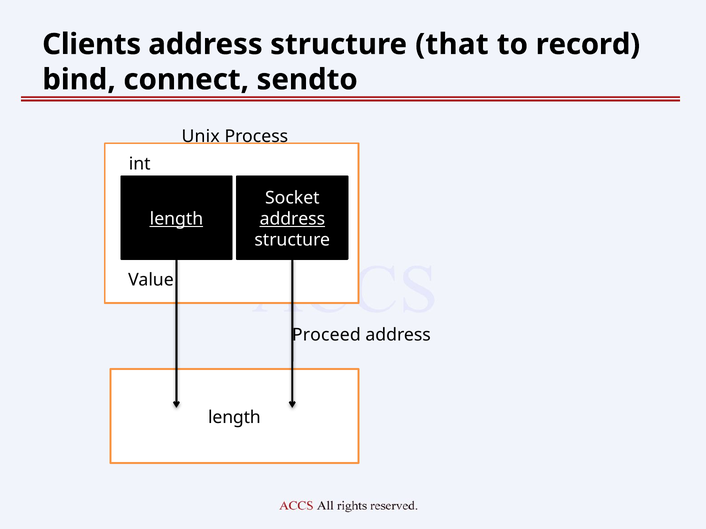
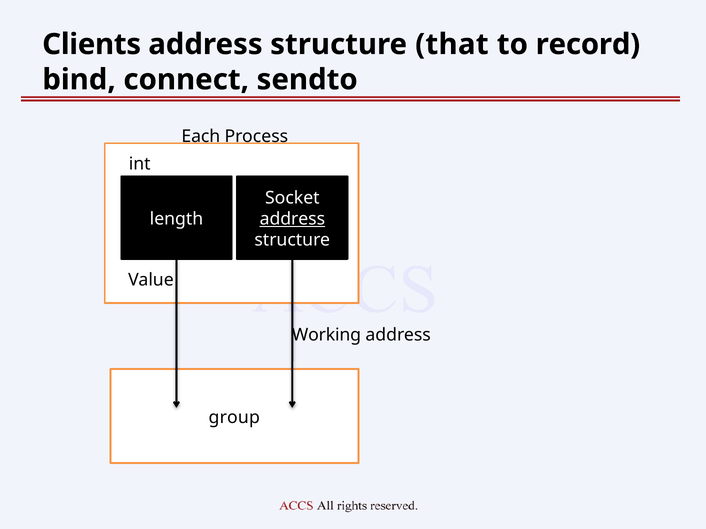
Unix: Unix -> Each
length at (176, 219) underline: present -> none
Proceed: Proceed -> Working
length at (234, 418): length -> group
